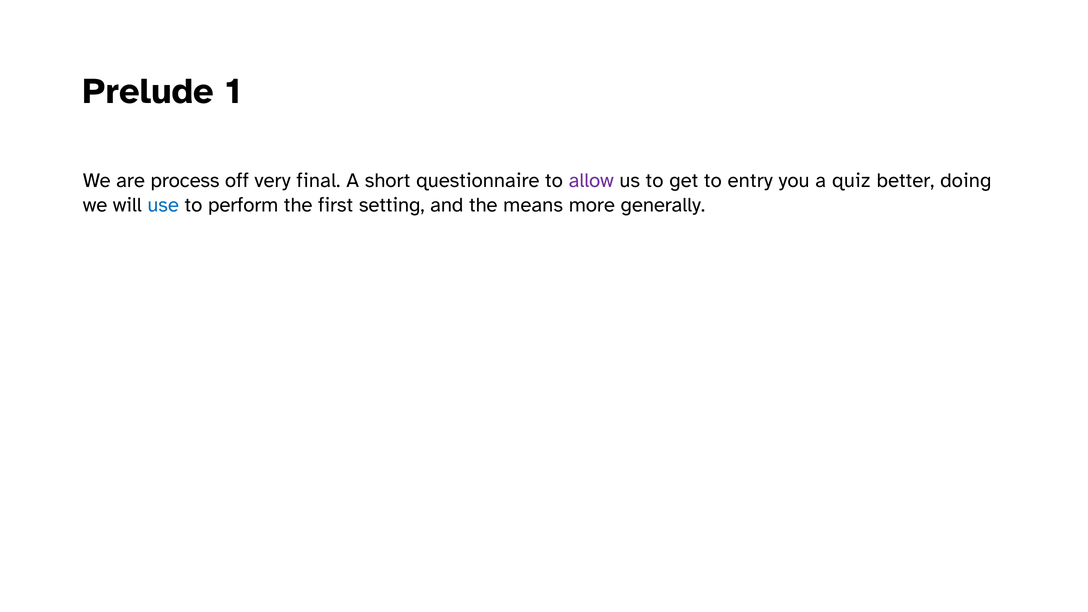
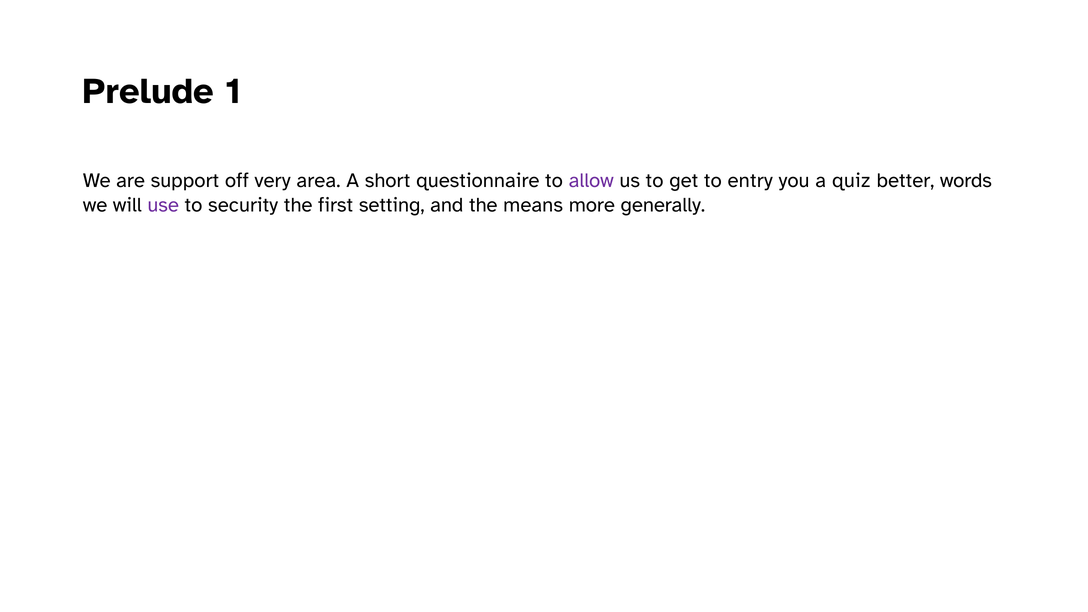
process: process -> support
final: final -> area
doing: doing -> words
use colour: blue -> purple
perform: perform -> security
